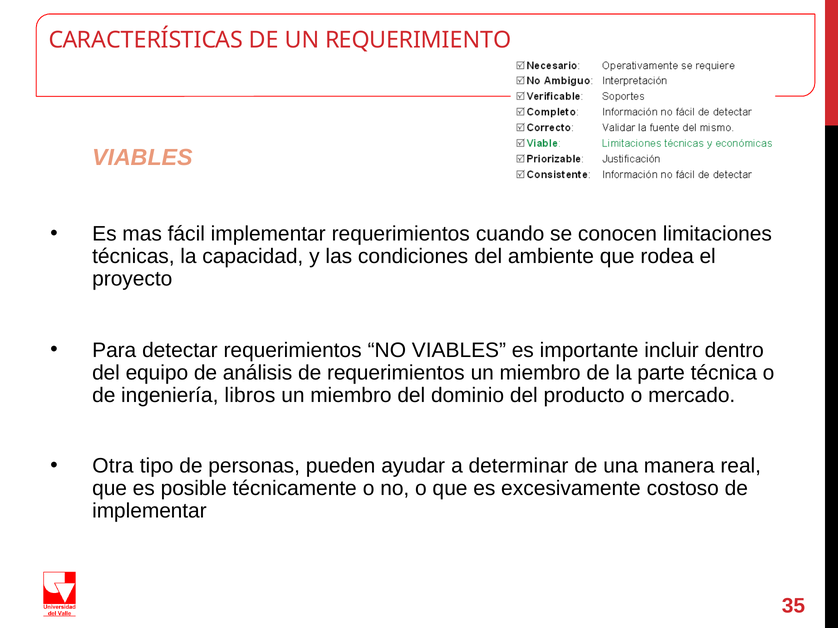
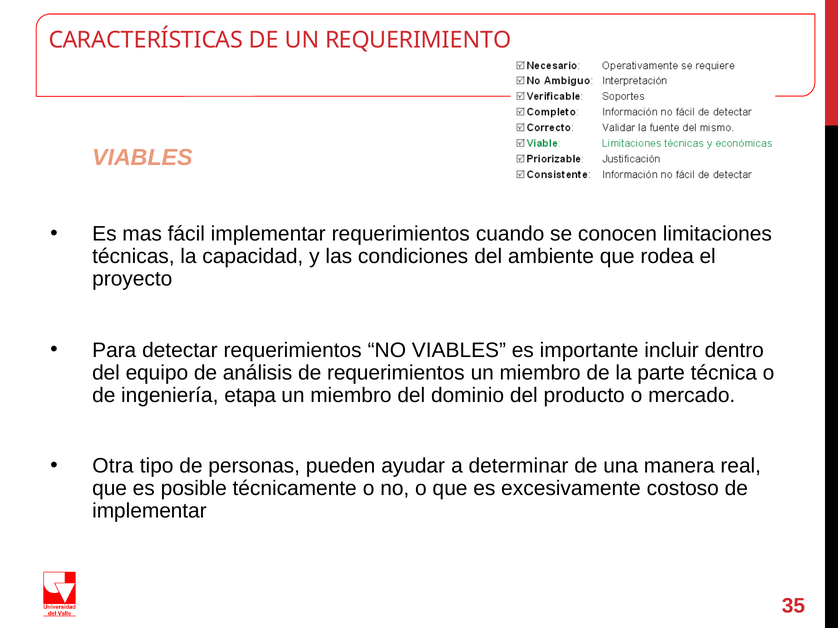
libros: libros -> etapa
